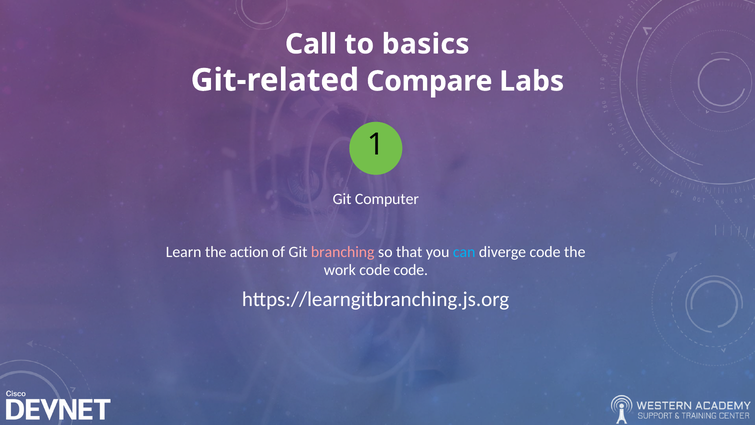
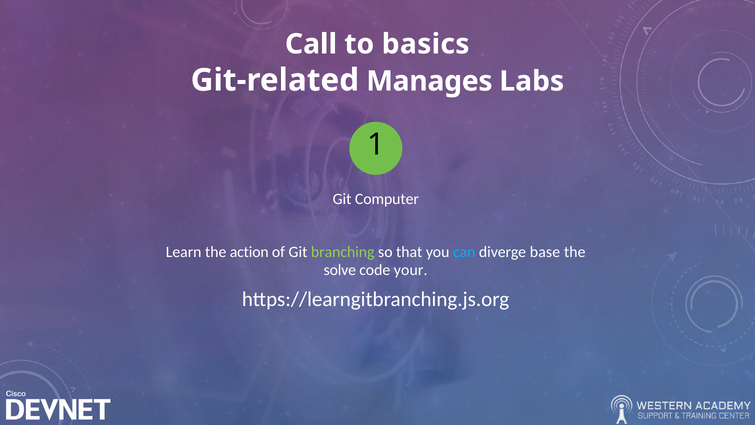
Compare: Compare -> Manages
branching colour: pink -> light green
diverge code: code -> base
work: work -> solve
code code: code -> your
